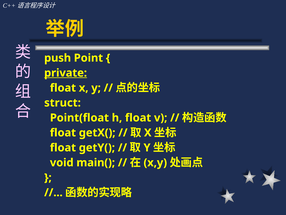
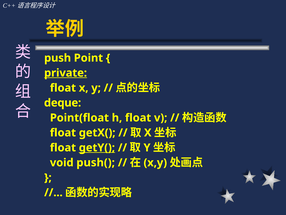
struct: struct -> deque
getY( underline: none -> present
main(: main( -> push(
